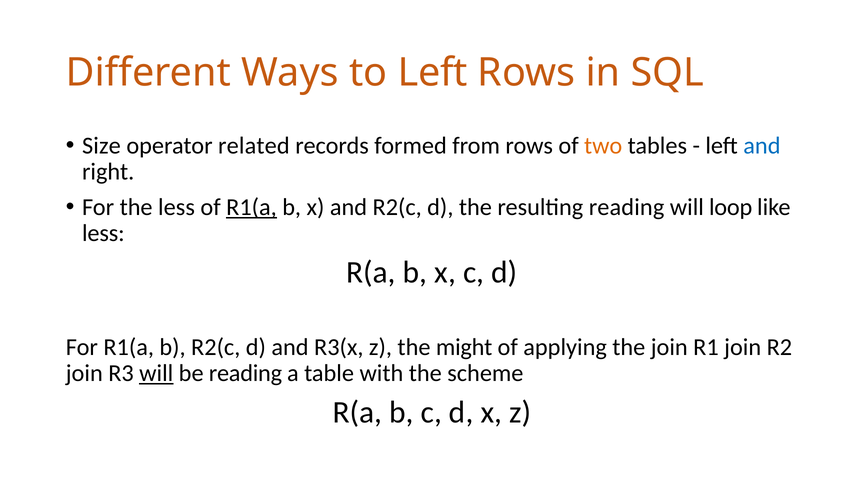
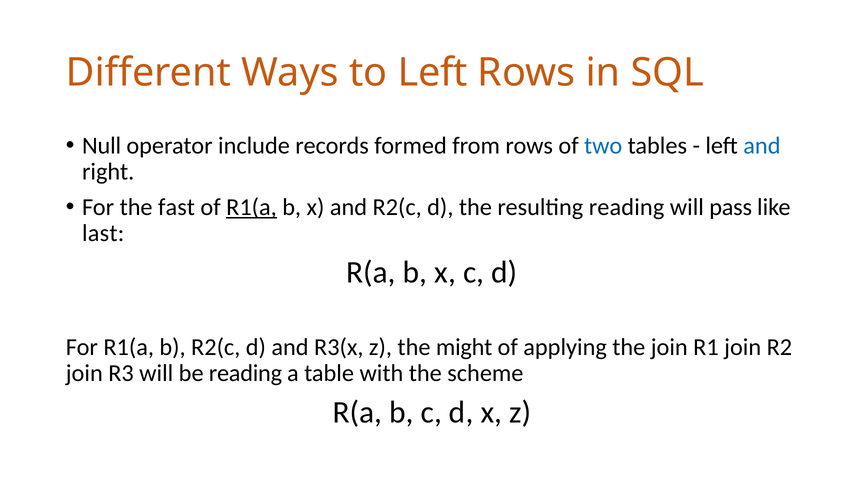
Size: Size -> Null
related: related -> include
two colour: orange -> blue
the less: less -> fast
loop: loop -> pass
less at (103, 233): less -> last
will at (156, 373) underline: present -> none
